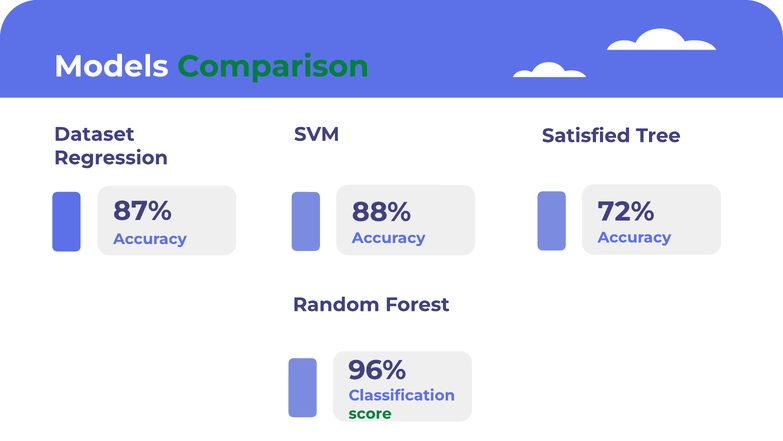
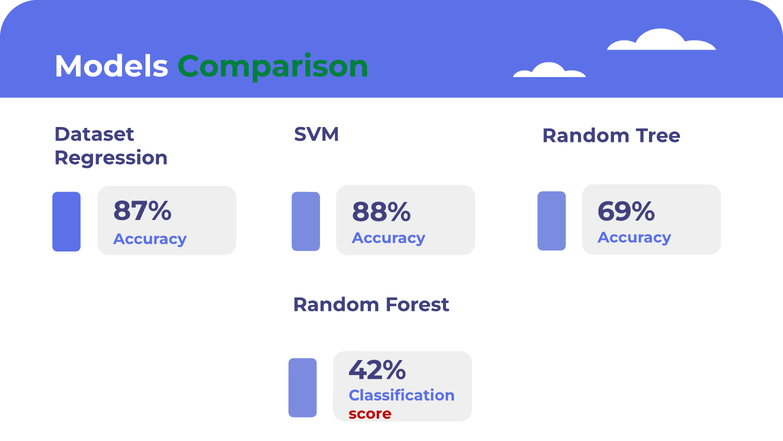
Satisfied at (586, 136): Satisfied -> Random
72%: 72% -> 69%
96%: 96% -> 42%
score colour: green -> red
